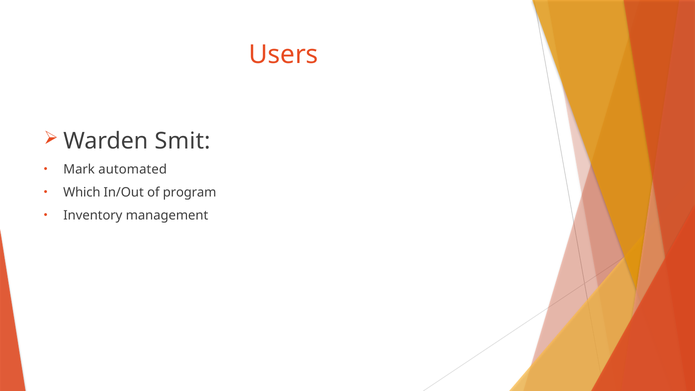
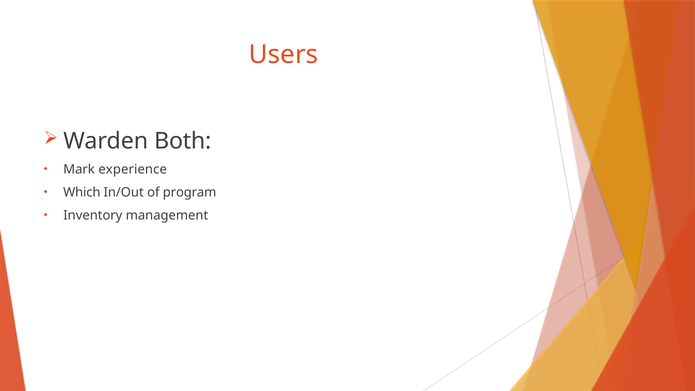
Smit: Smit -> Both
automated: automated -> experience
